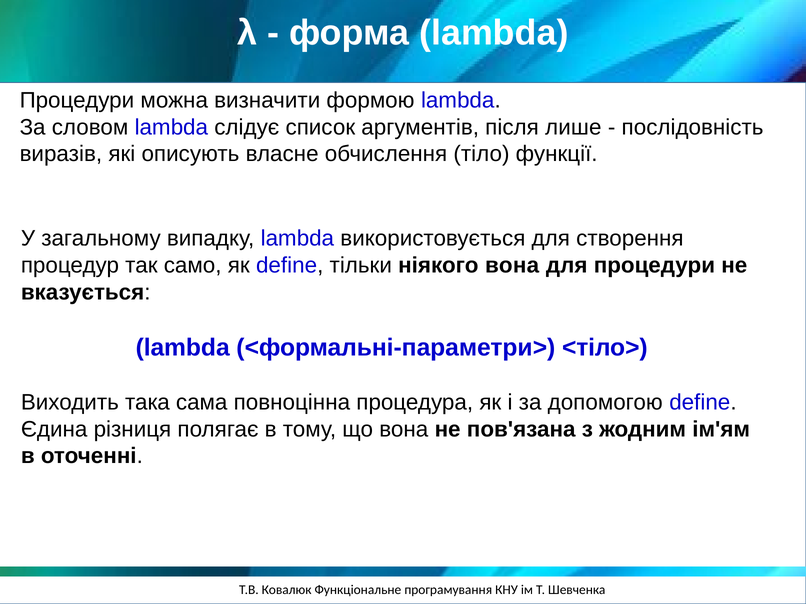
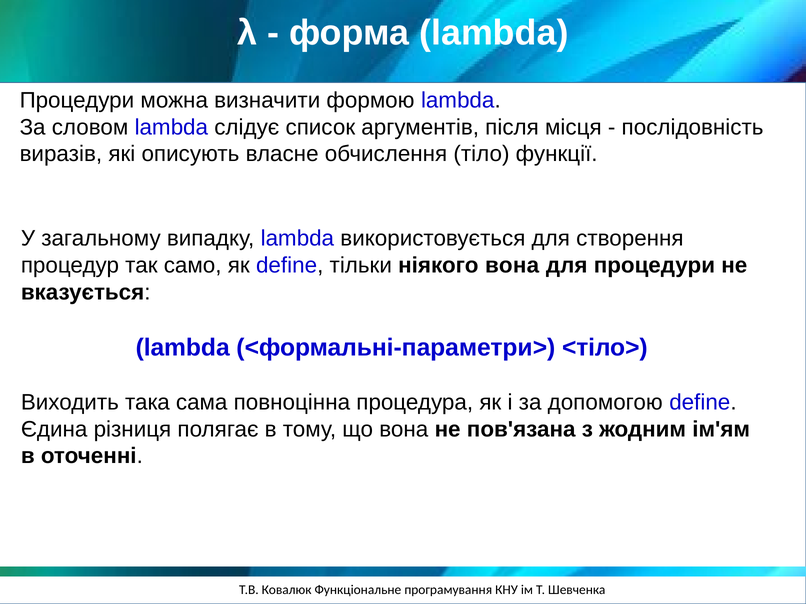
лише: лише -> місця
